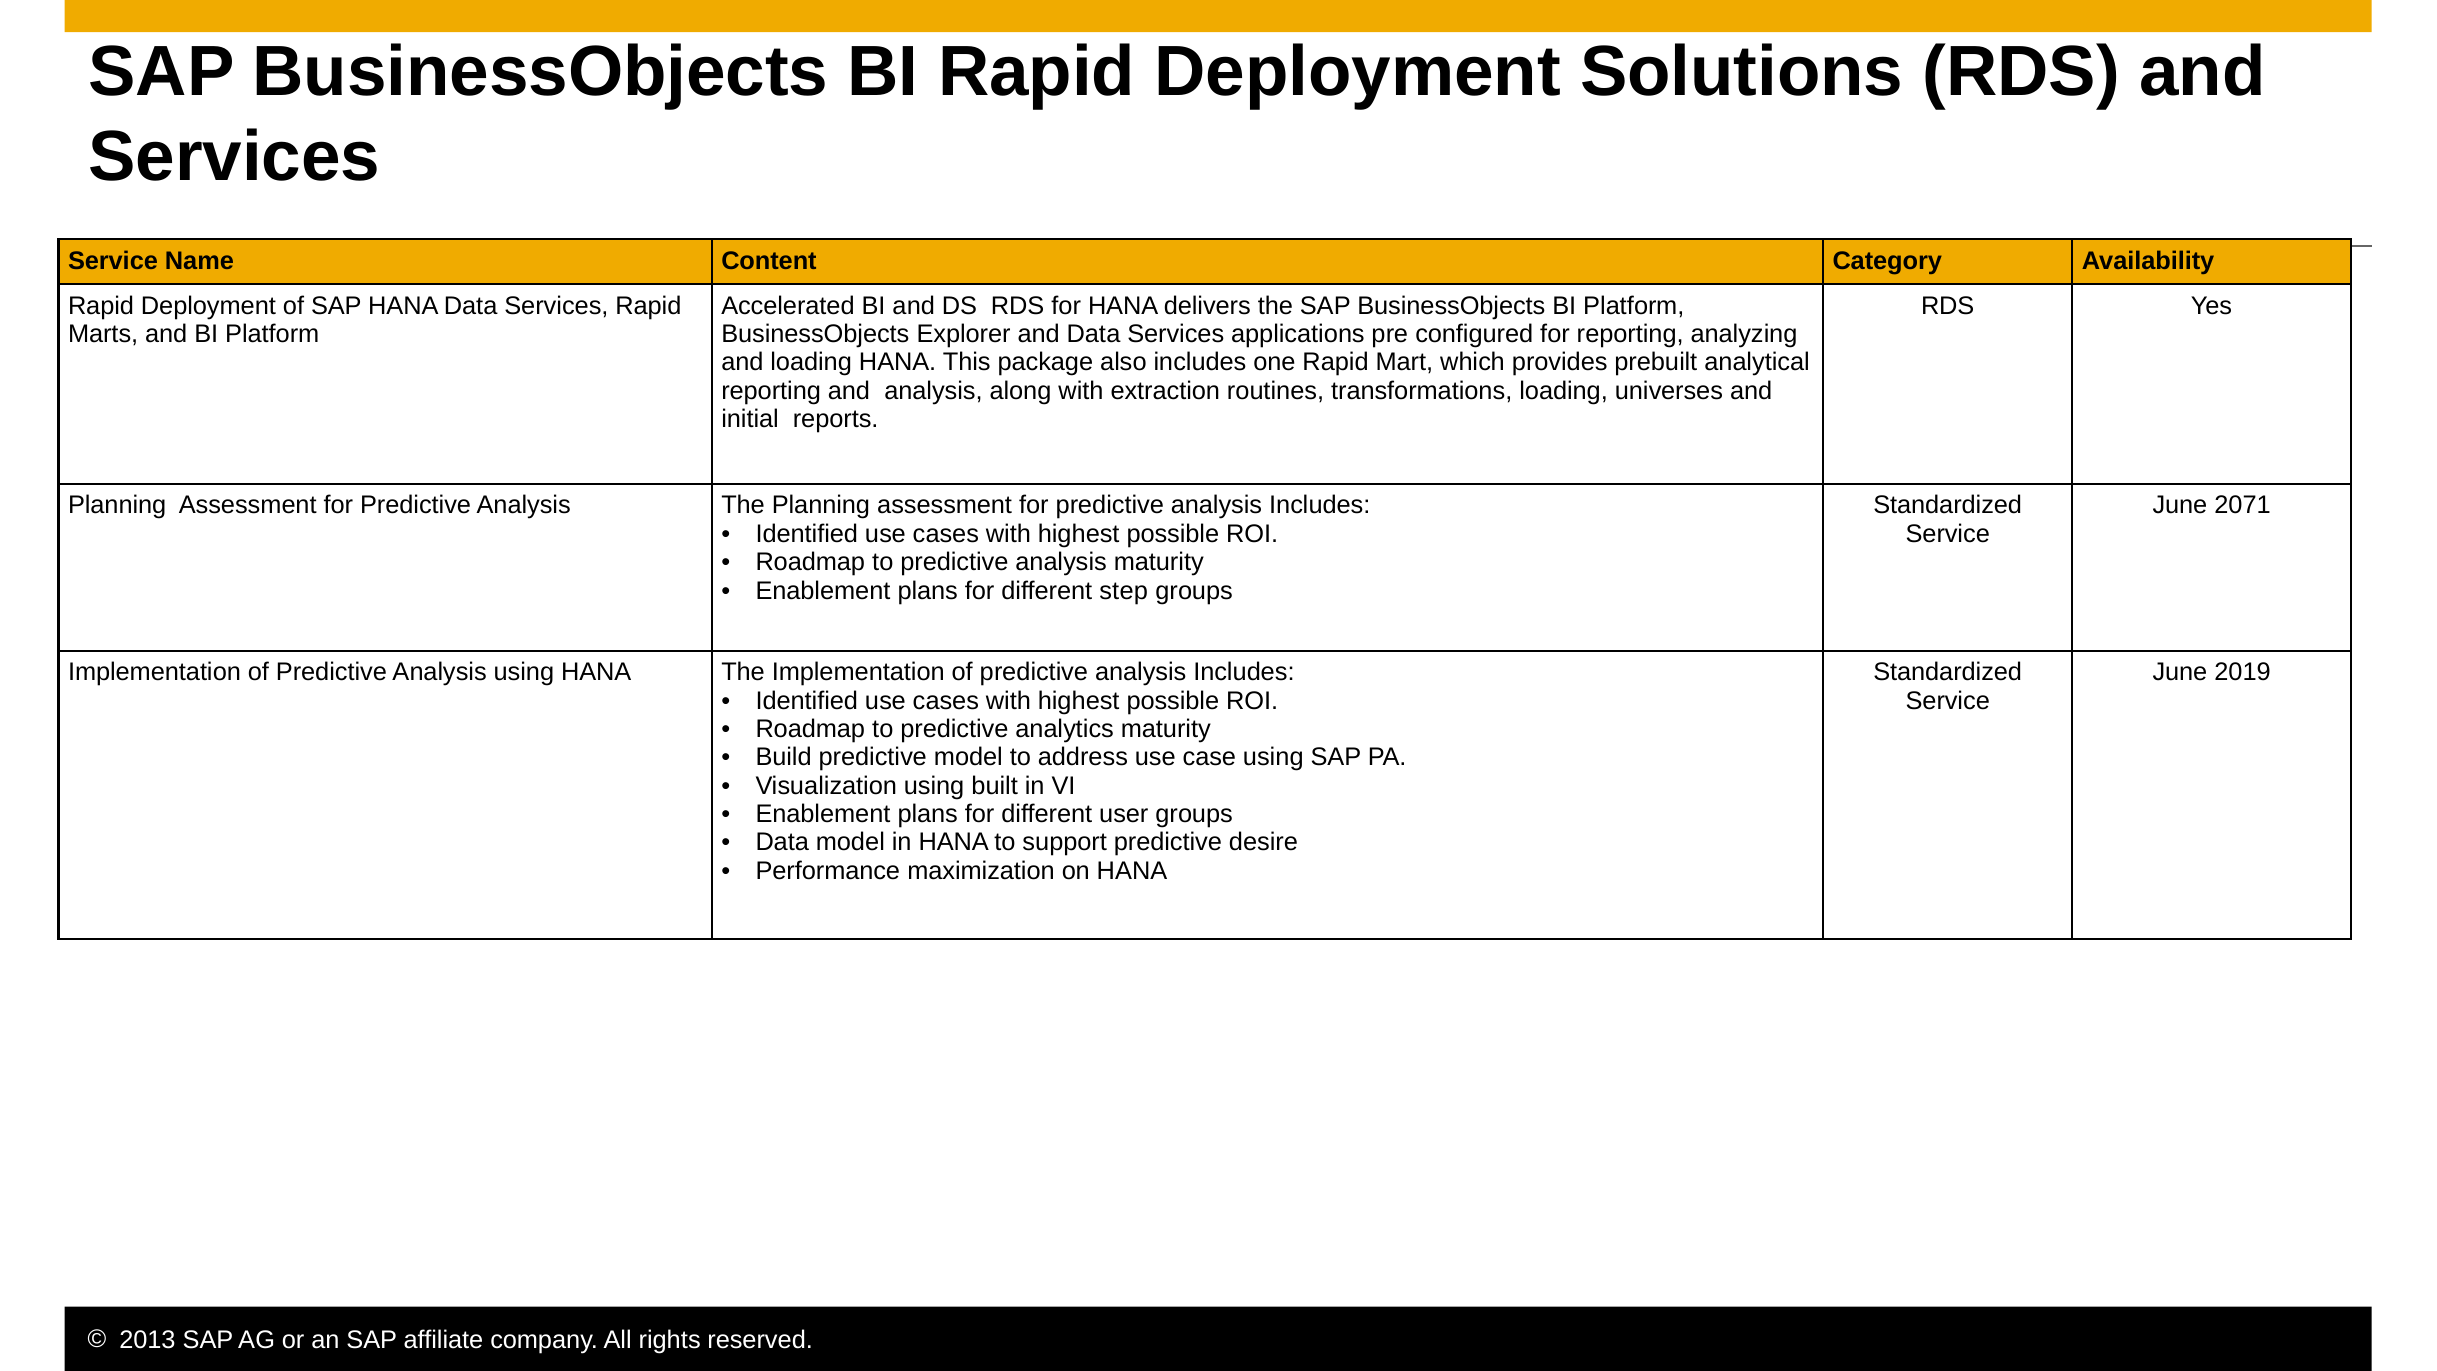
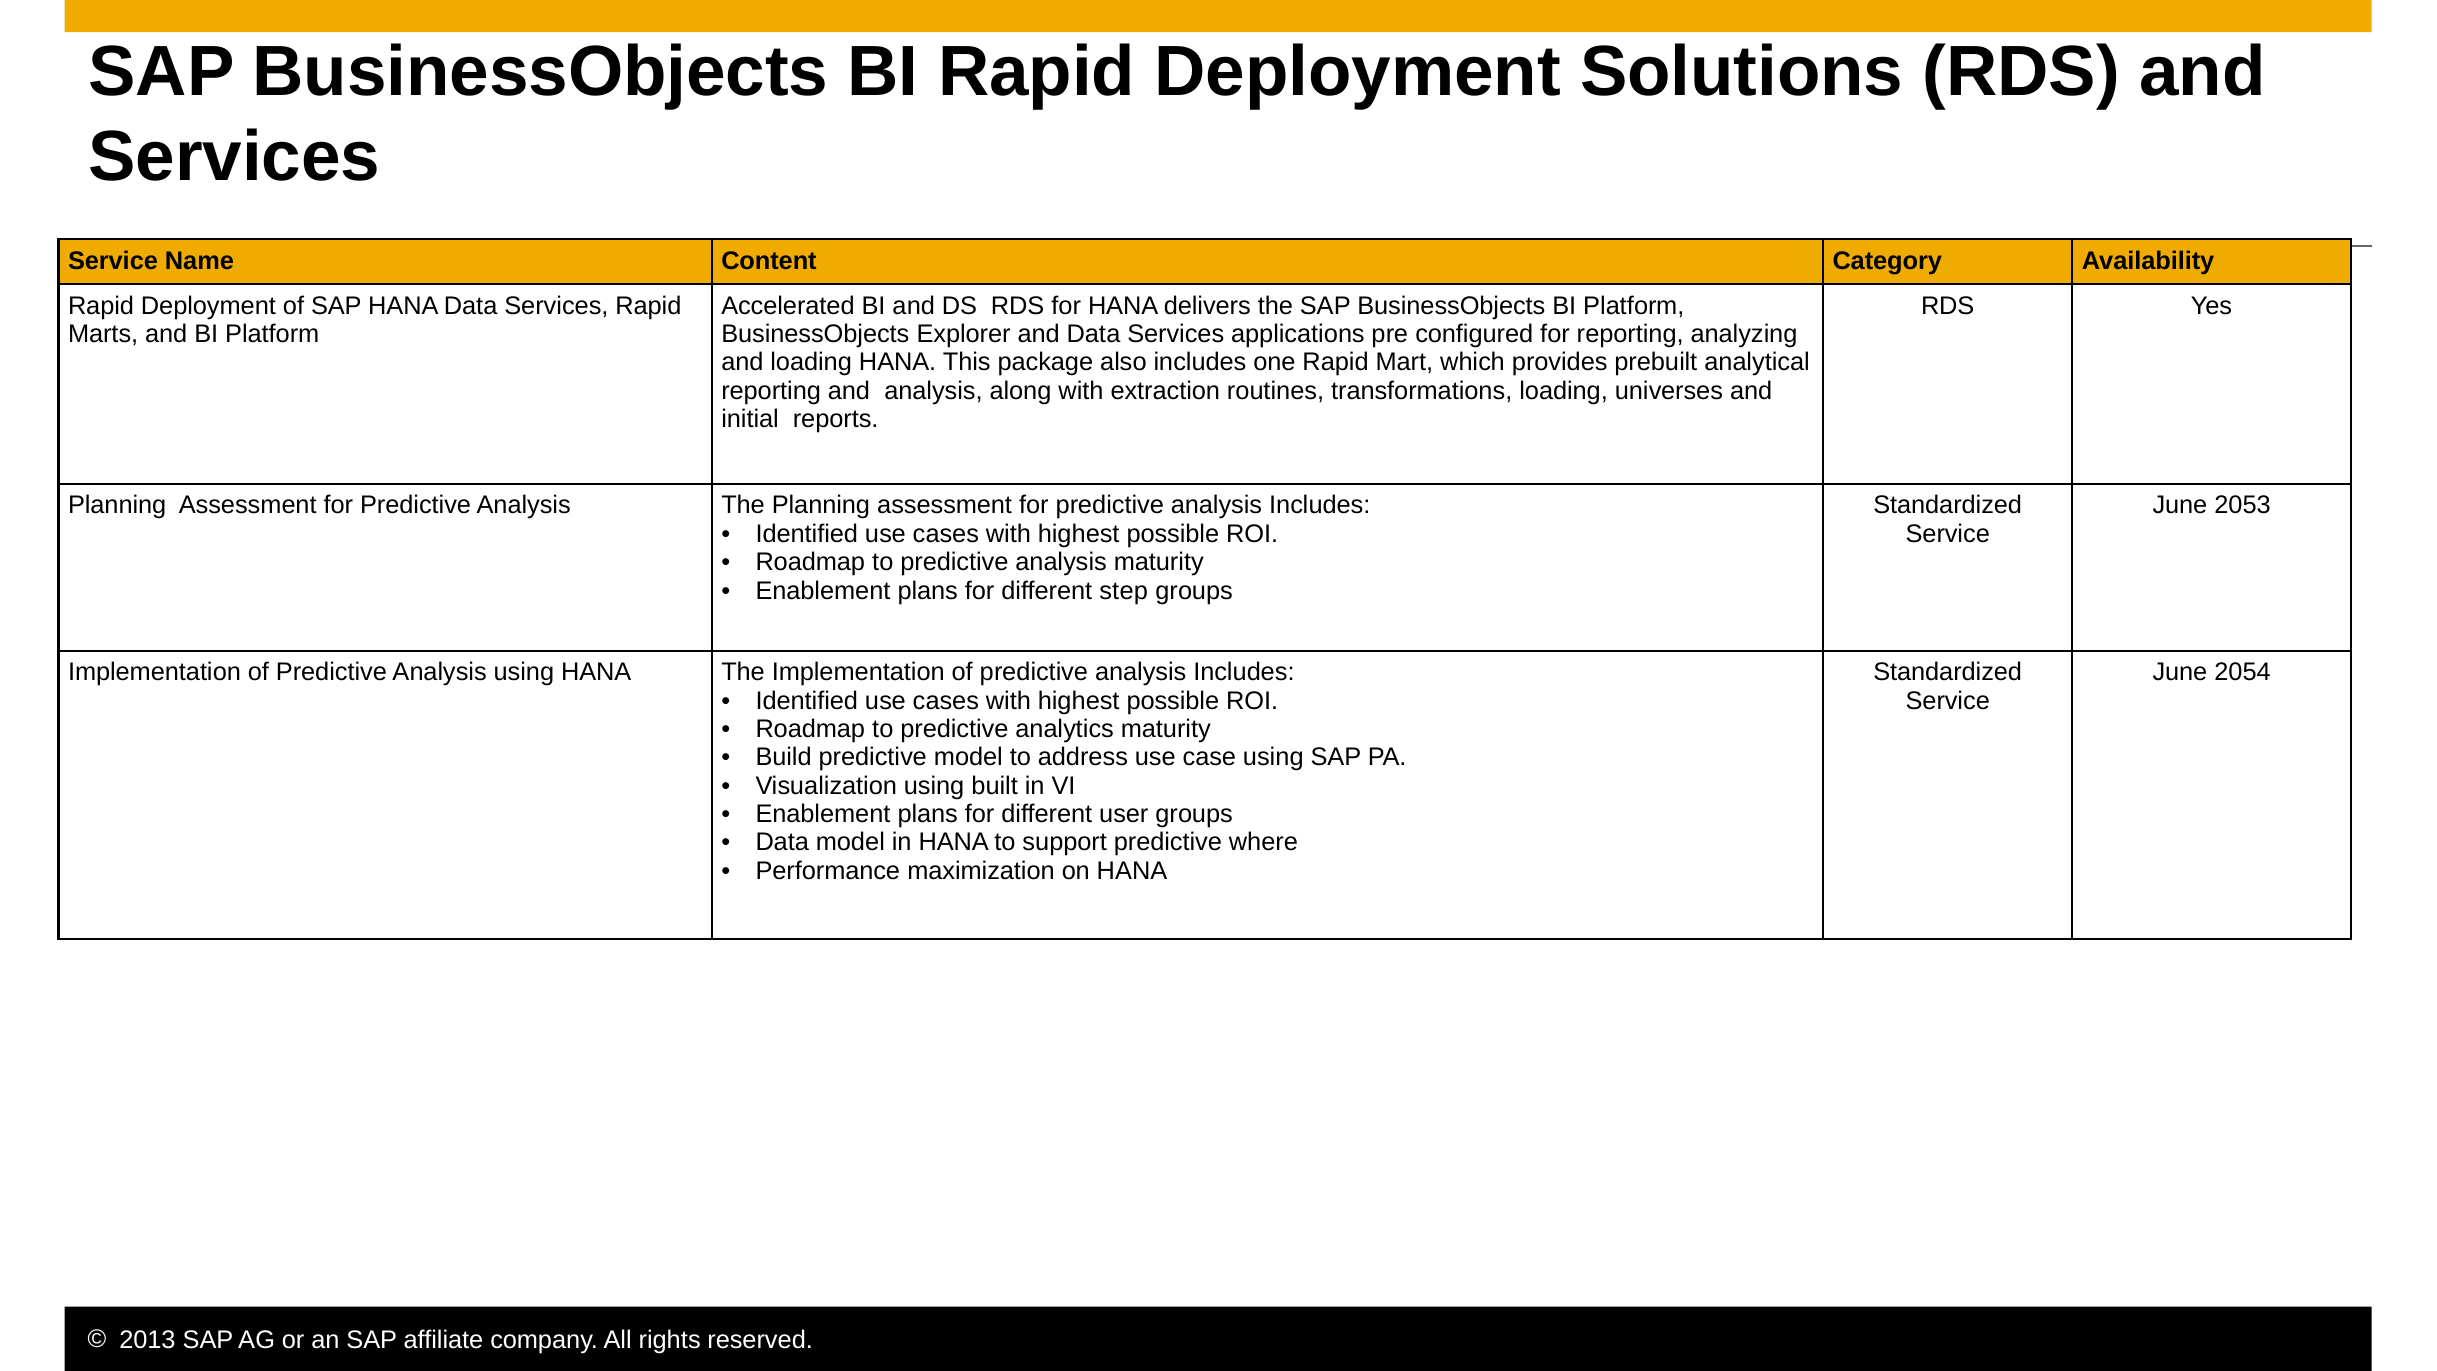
2071: 2071 -> 2053
2019: 2019 -> 2054
desire: desire -> where
